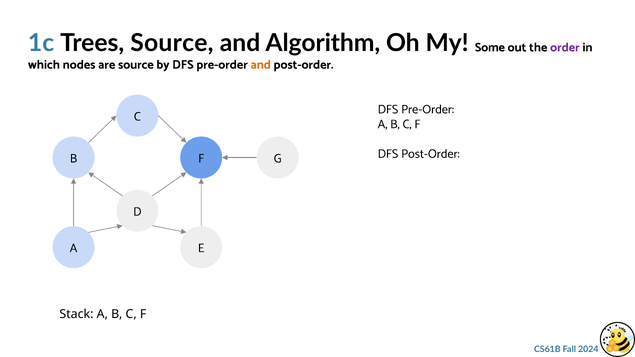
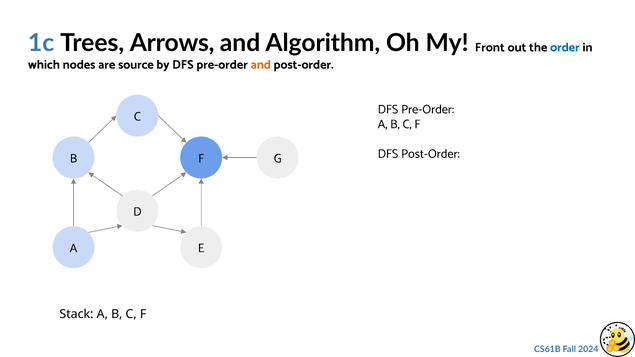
Trees Source: Source -> Arrows
Some: Some -> Front
order colour: purple -> blue
